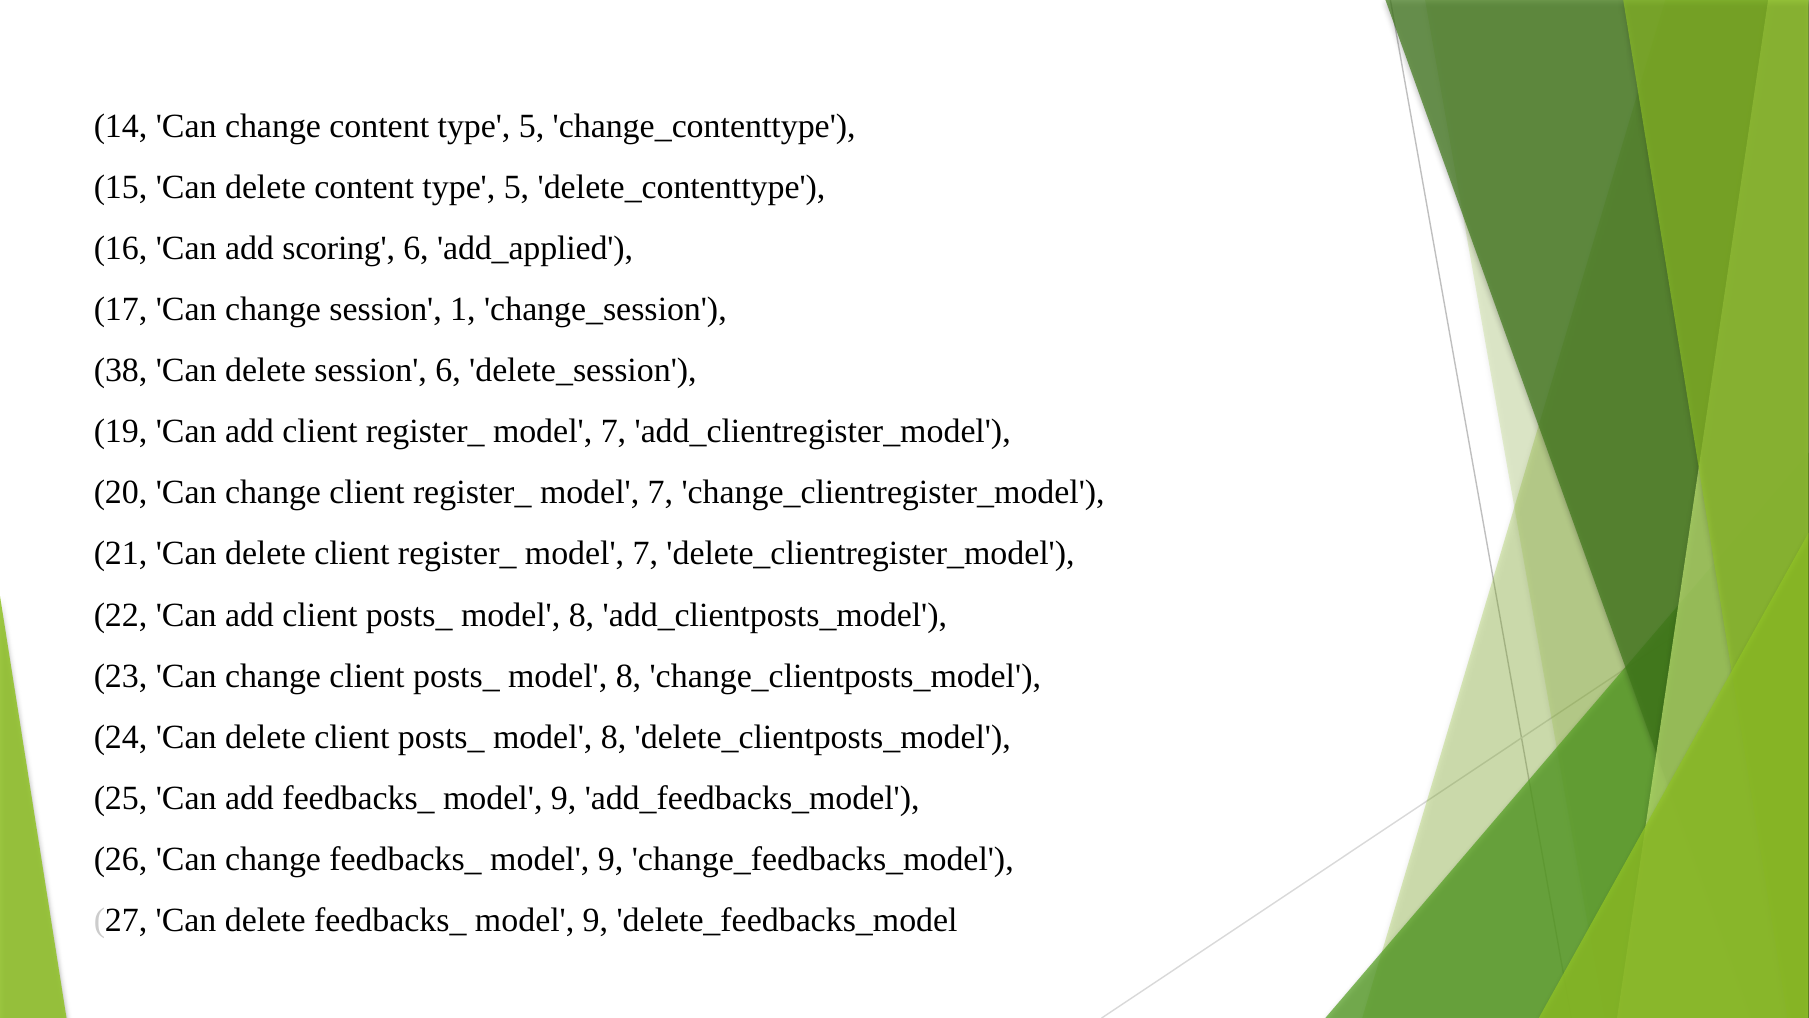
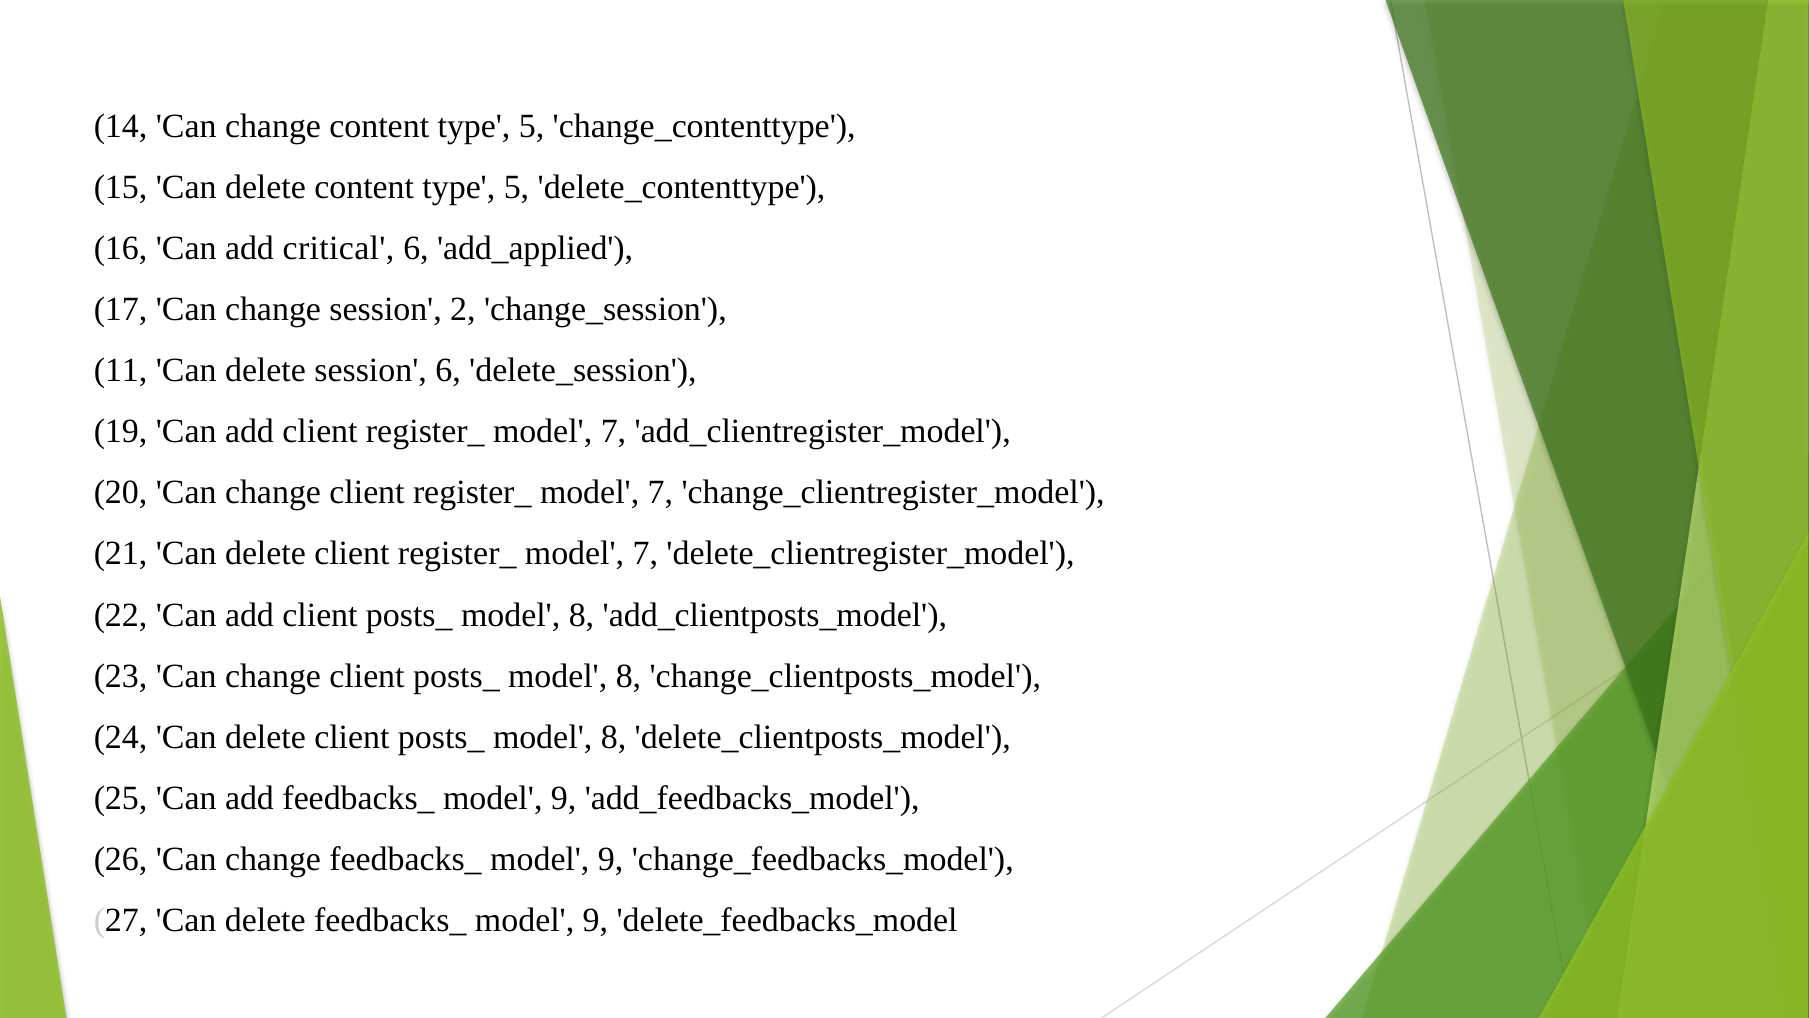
scoring: scoring -> critical
1: 1 -> 2
38: 38 -> 11
